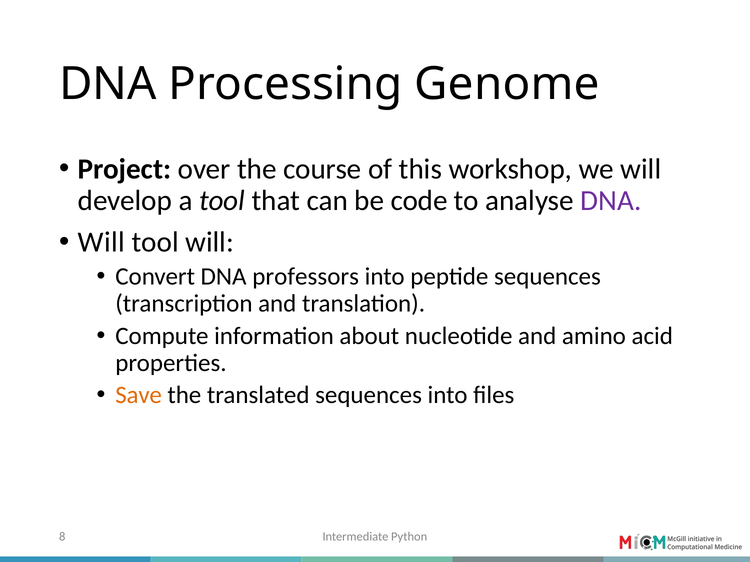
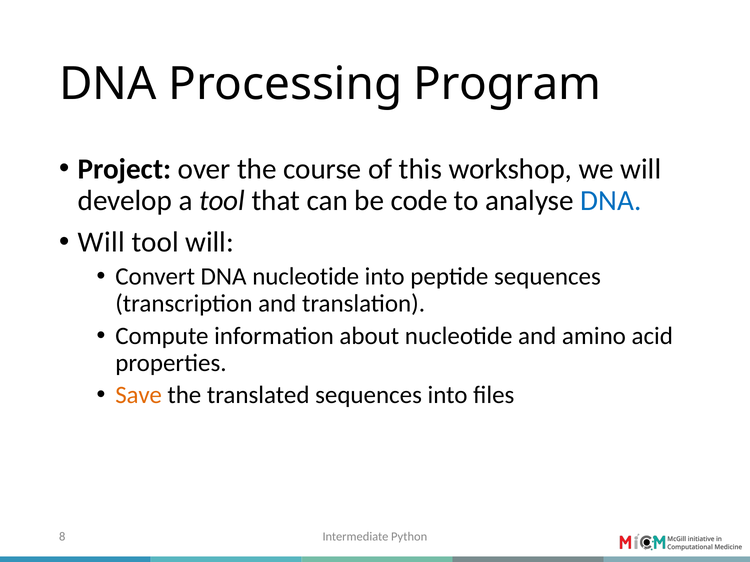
Genome: Genome -> Program
DNA at (611, 201) colour: purple -> blue
DNA professors: professors -> nucleotide
